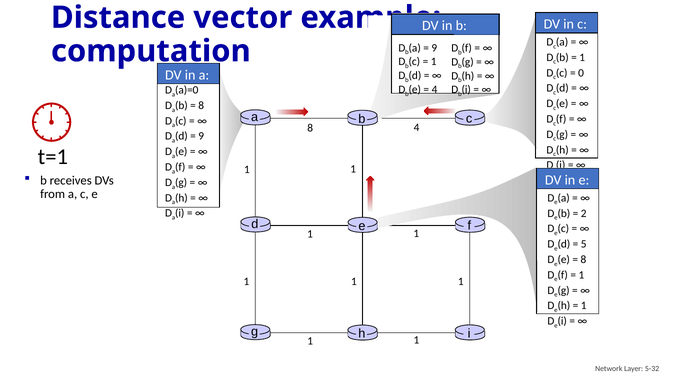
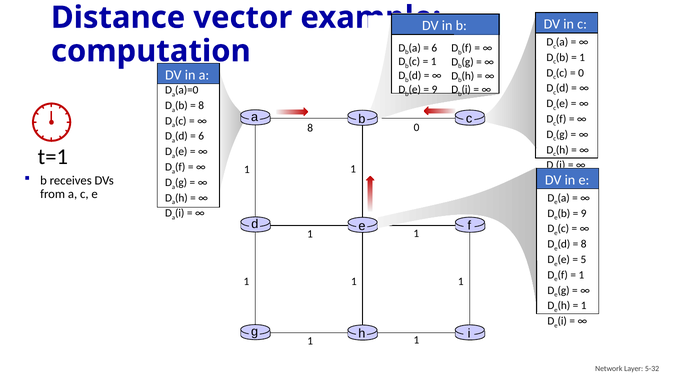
9 at (434, 48): 9 -> 6
4 at (435, 89): 4 -> 9
8 4: 4 -> 0
9 at (201, 136): 9 -> 6
2 at (584, 213): 2 -> 9
5 at (584, 244): 5 -> 8
8 at (583, 259): 8 -> 5
